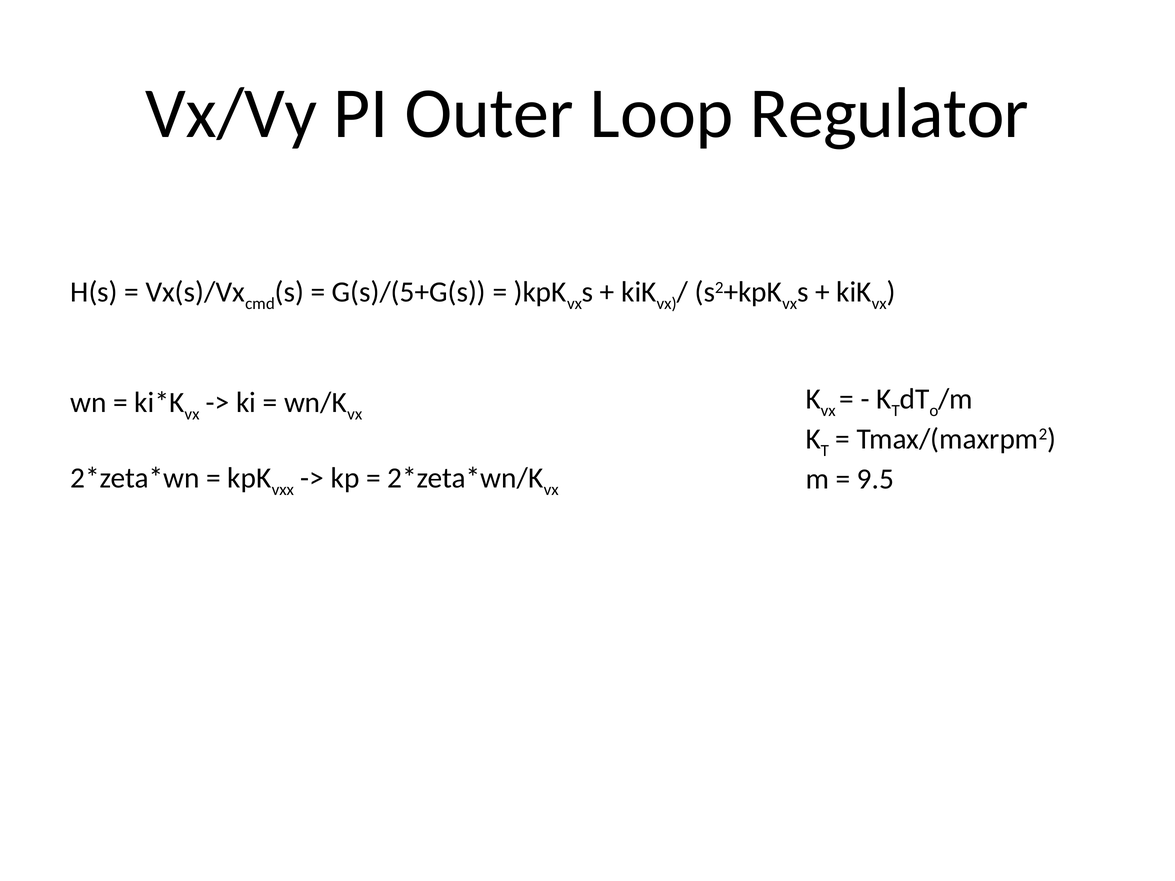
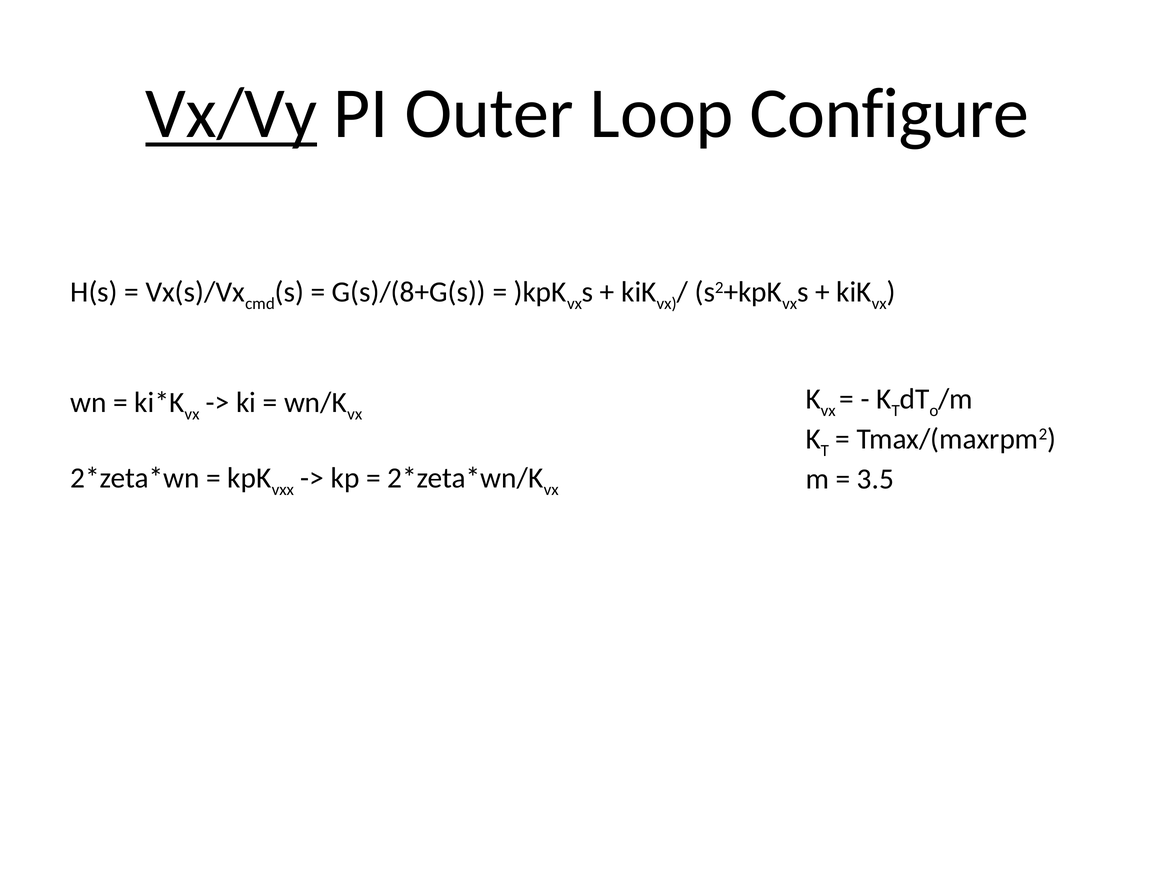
Vx/Vy underline: none -> present
Regulator: Regulator -> Configure
G(s)/(5+G(s: G(s)/(5+G(s -> G(s)/(8+G(s
9.5: 9.5 -> 3.5
